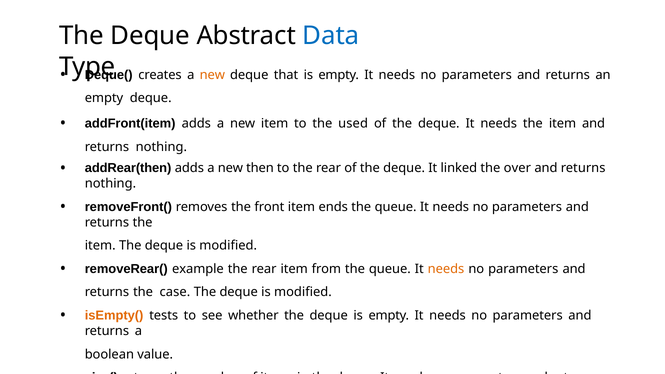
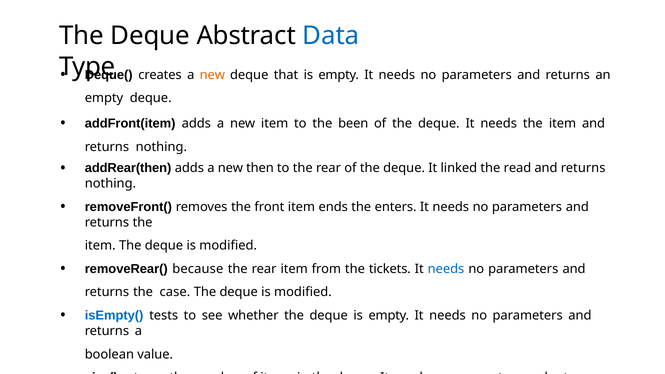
used: used -> been
over: over -> read
queue at (396, 207): queue -> enters
example: example -> because
from the queue: queue -> tickets
needs at (446, 269) colour: orange -> blue
isEmpty( colour: orange -> blue
